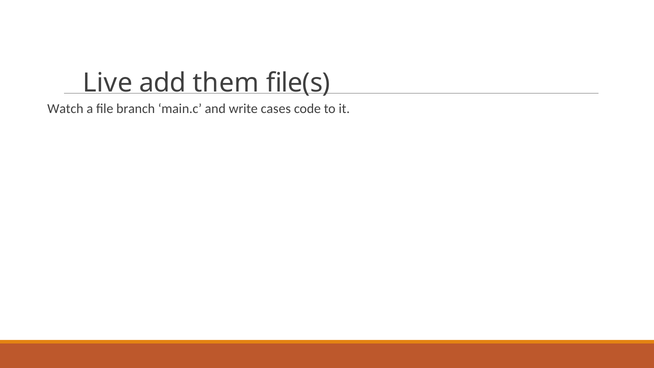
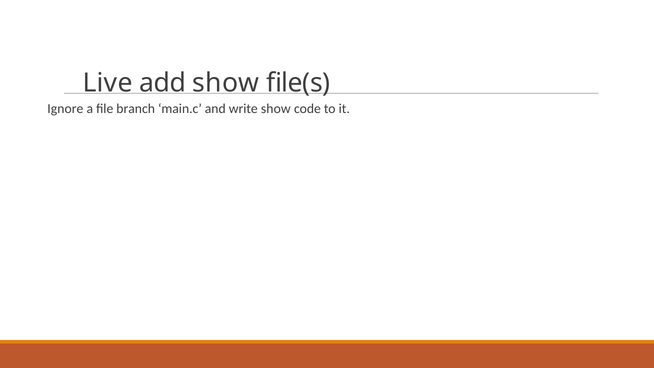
add them: them -> show
Watch: Watch -> Ignore
write cases: cases -> show
